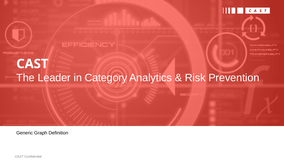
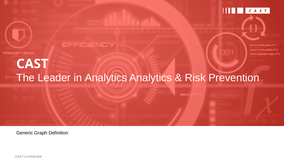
in Category: Category -> Analytics
